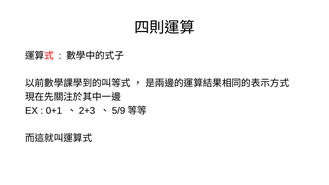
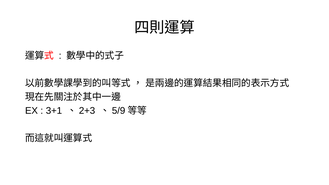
0+1: 0+1 -> 3+1
